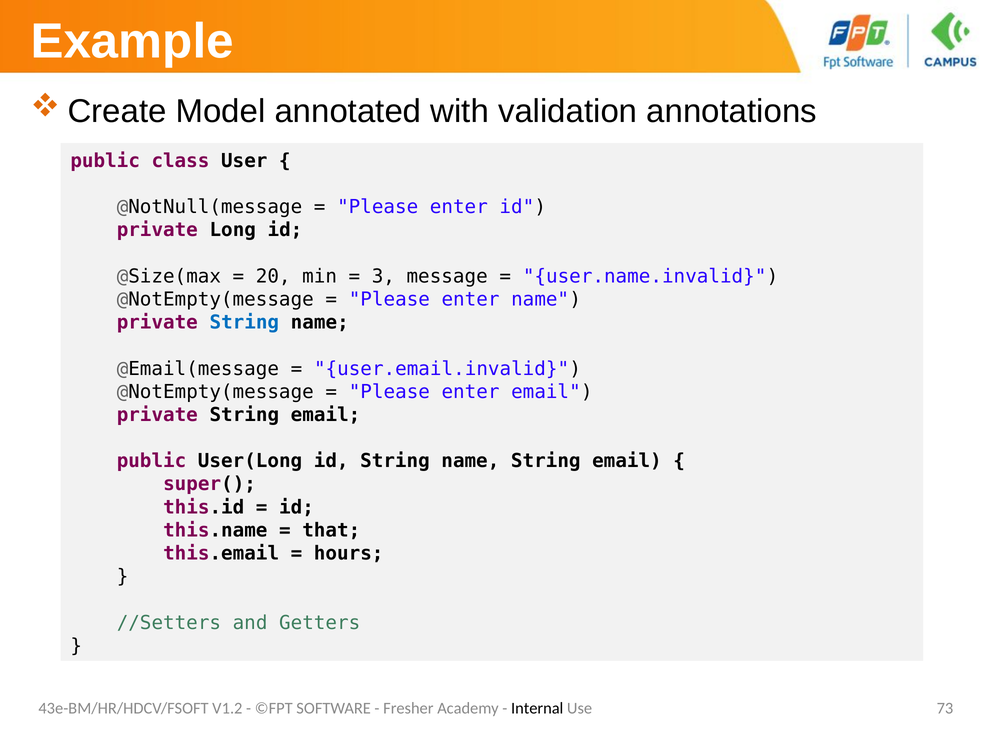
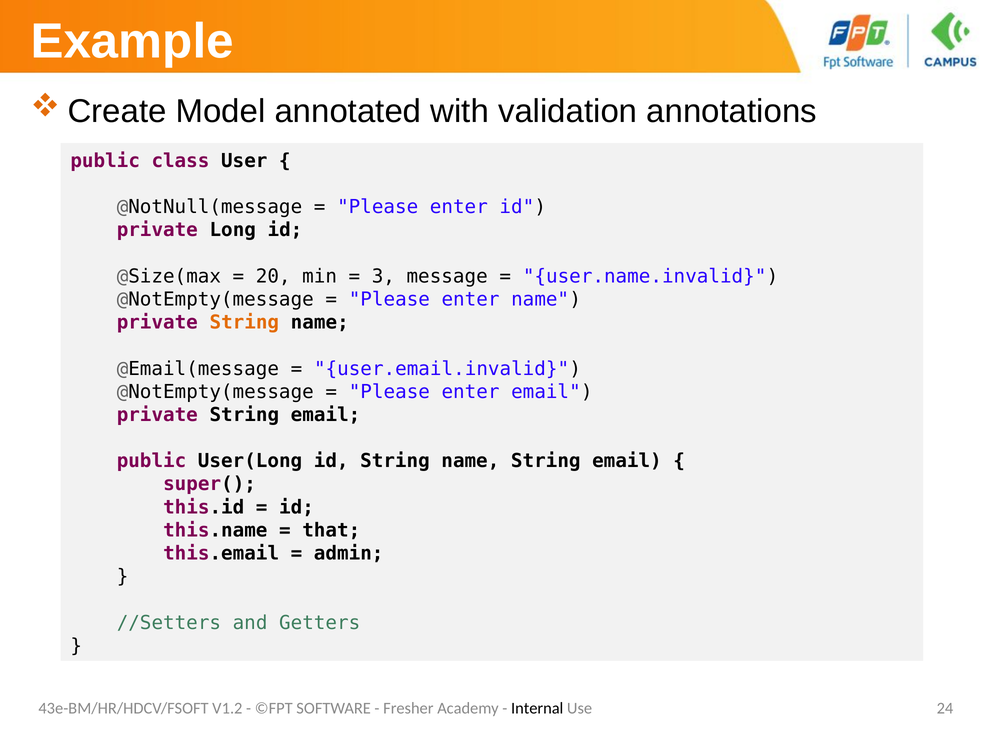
String at (244, 322) colour: blue -> orange
hours: hours -> admin
73: 73 -> 24
